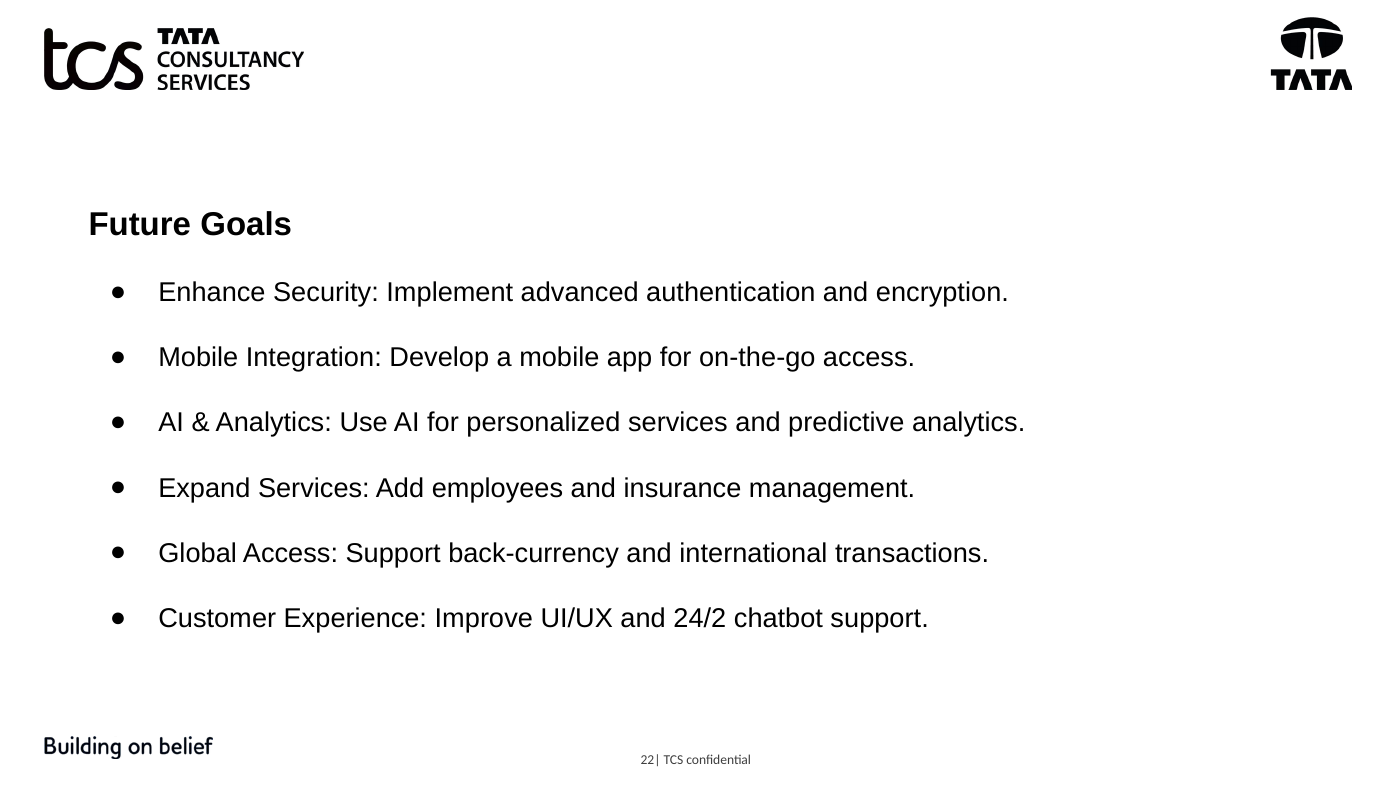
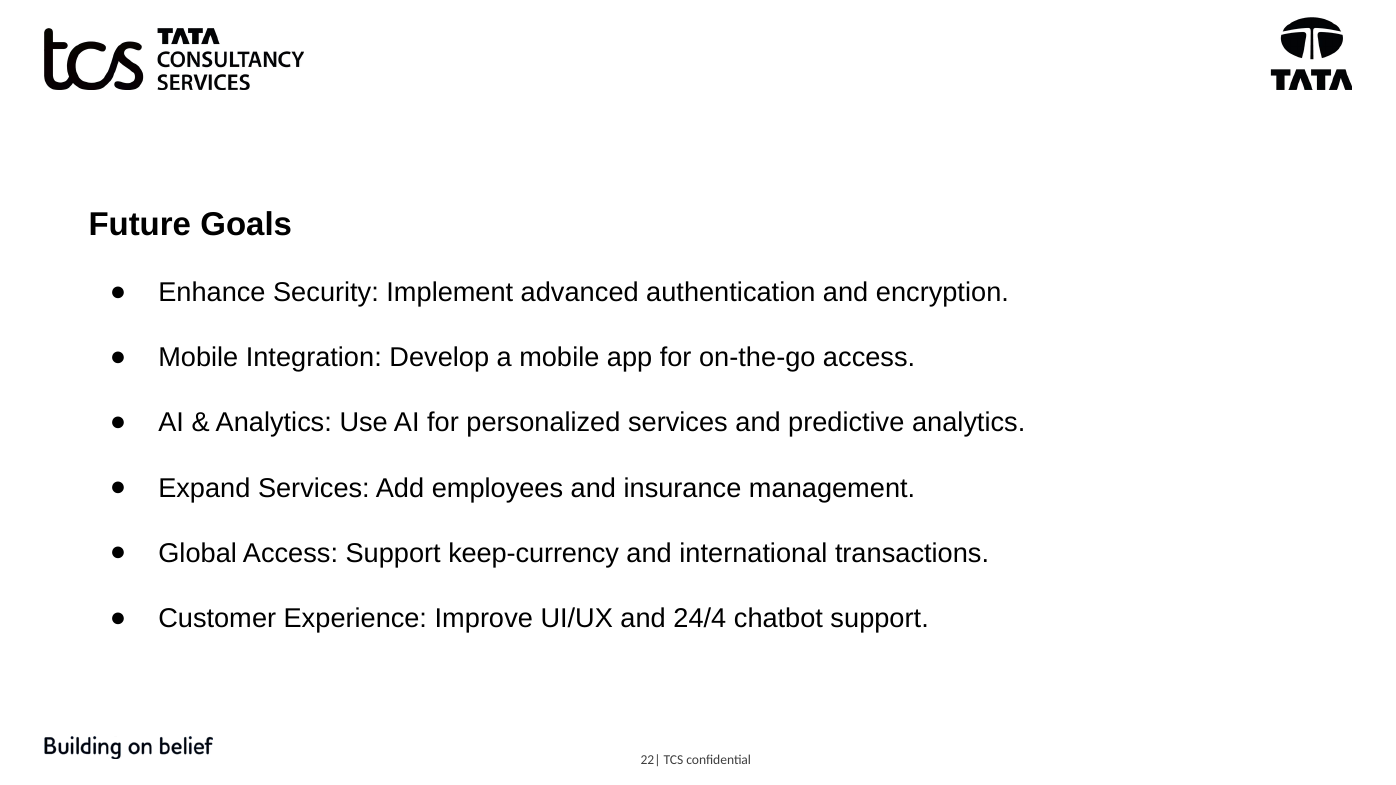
back-currency: back-currency -> keep-currency
24/2: 24/2 -> 24/4
